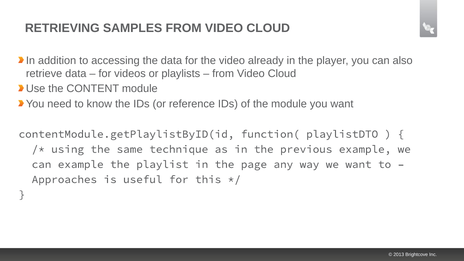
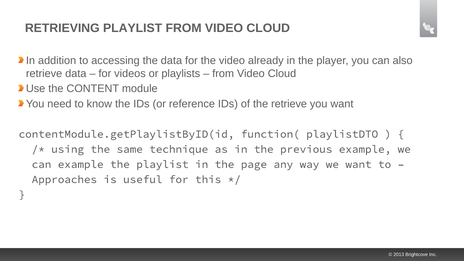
RETRIEVING SAMPLES: SAMPLES -> PLAYLIST
the module: module -> retrieve
